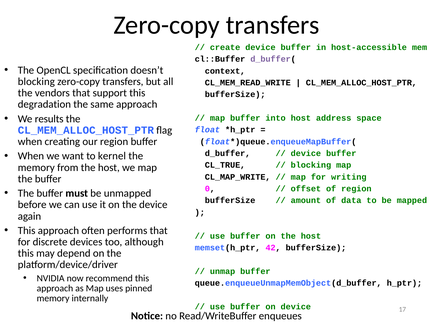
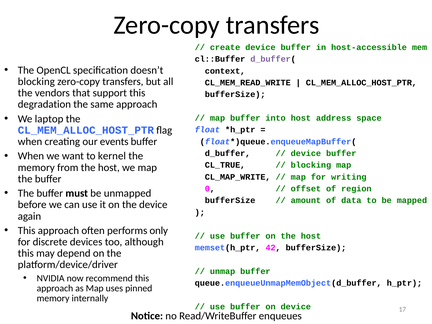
results: results -> laptop
our region: region -> events
performs that: that -> only
